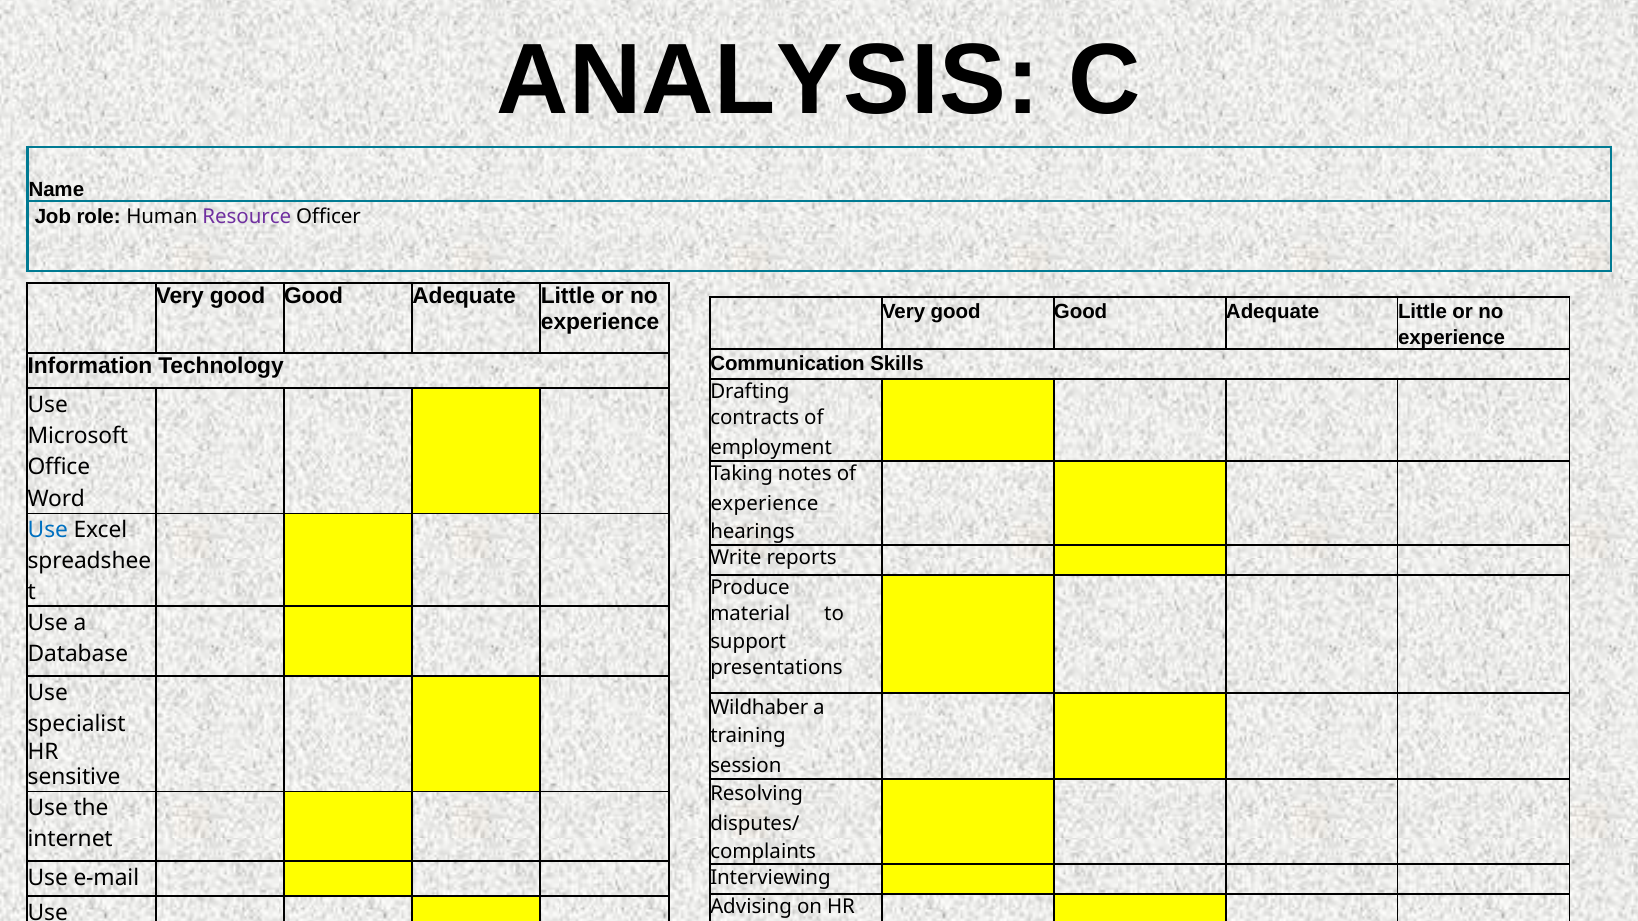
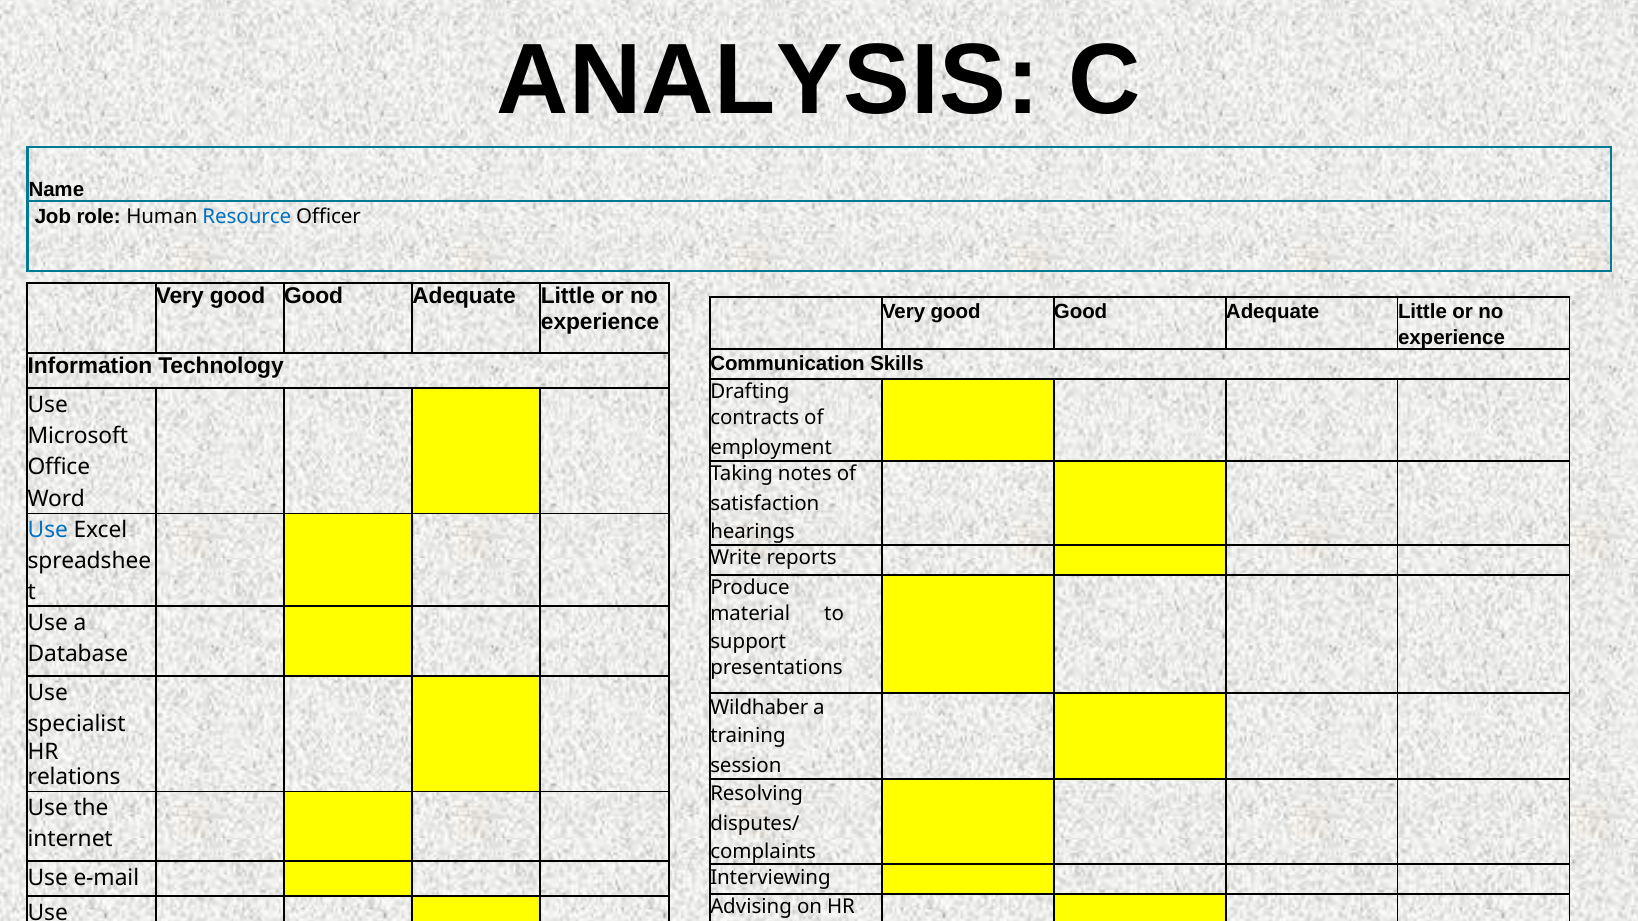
Resource colour: purple -> blue
experience at (765, 504): experience -> satisfaction
sensitive: sensitive -> relations
